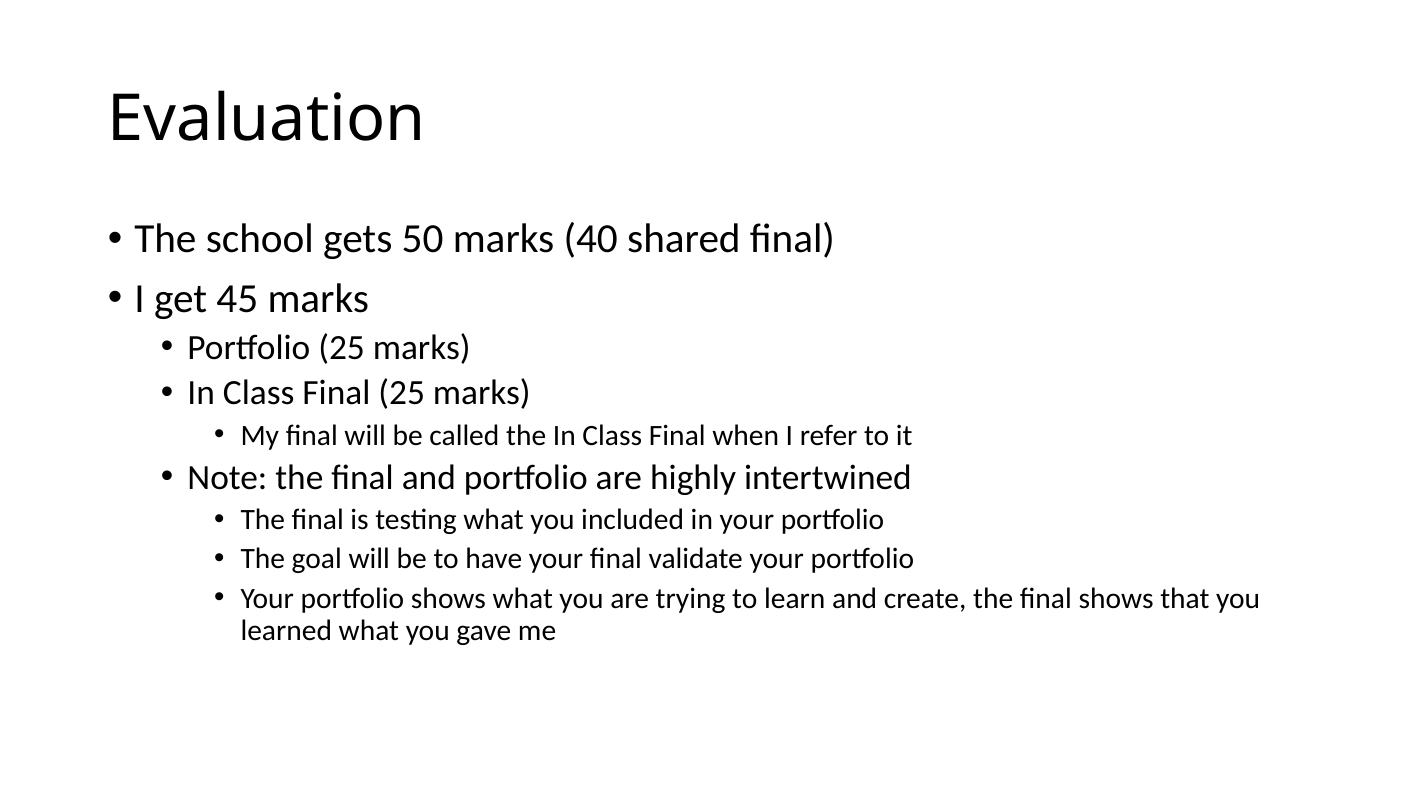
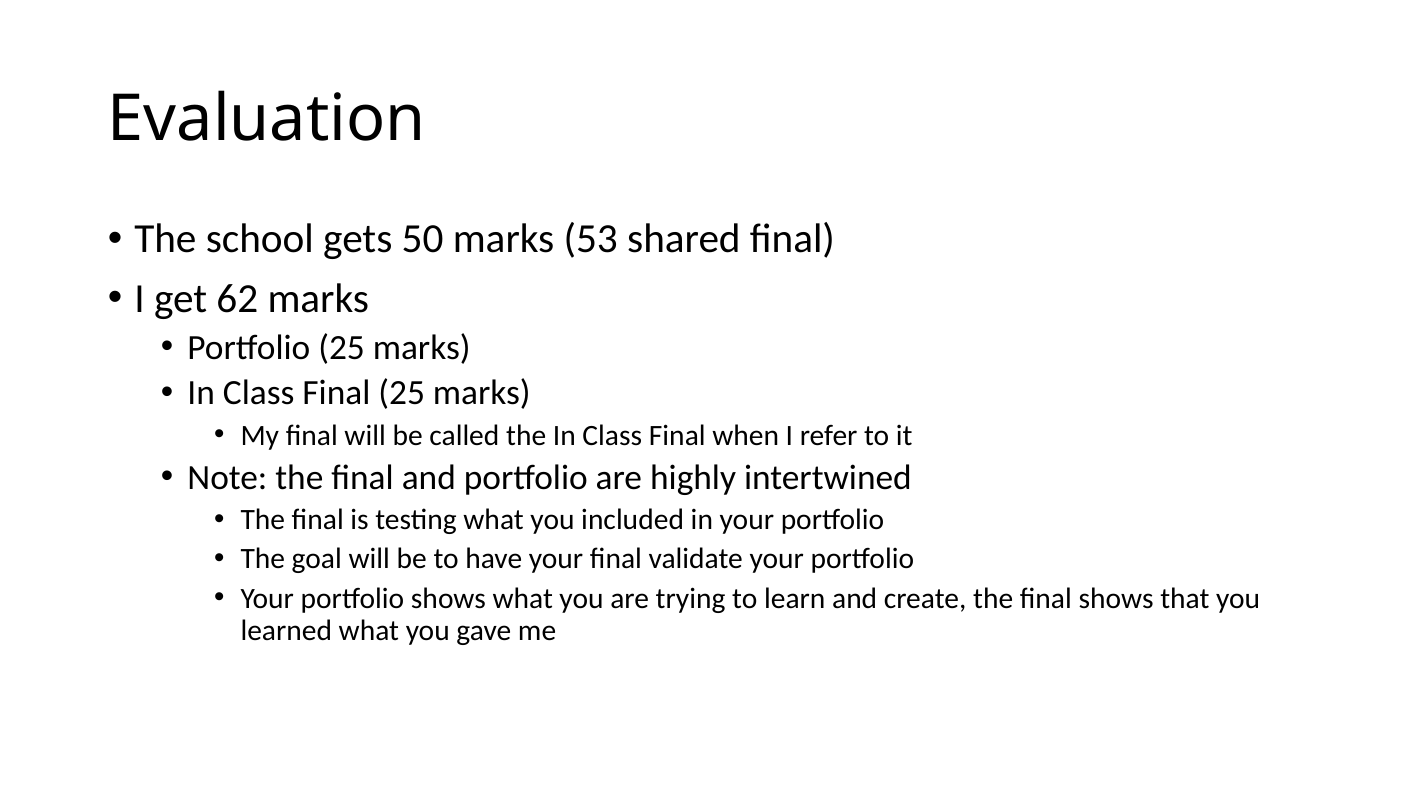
40: 40 -> 53
45: 45 -> 62
